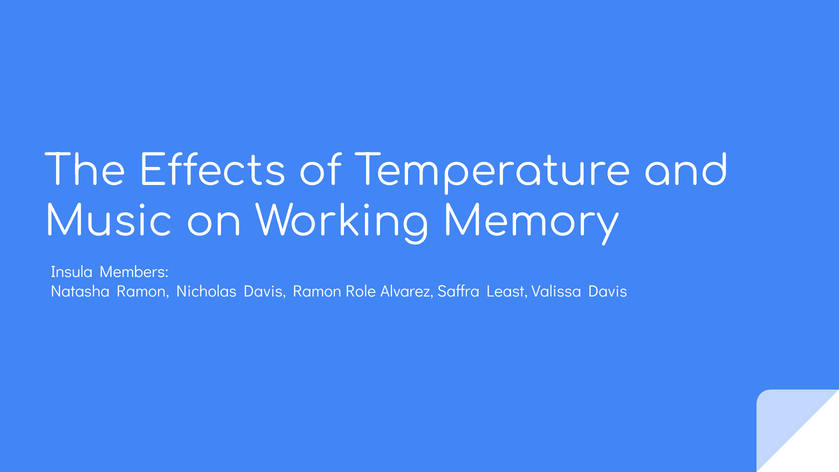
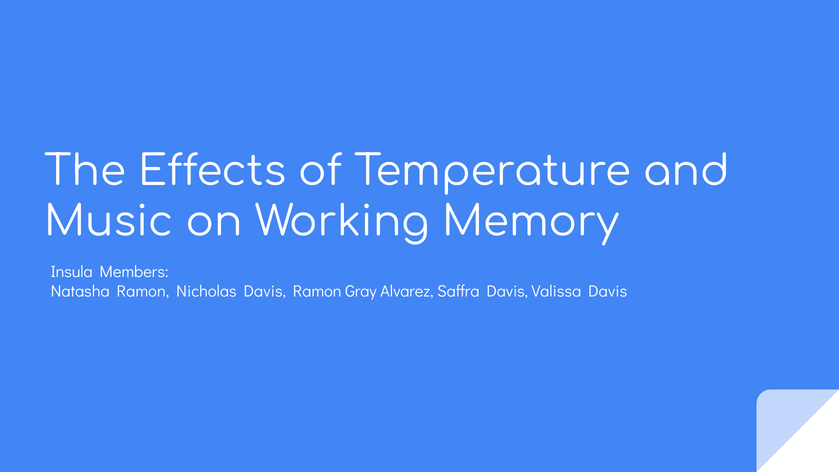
Role: Role -> Gray
Saffra Least: Least -> Davis
